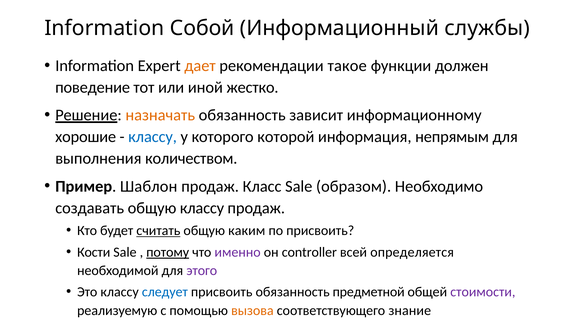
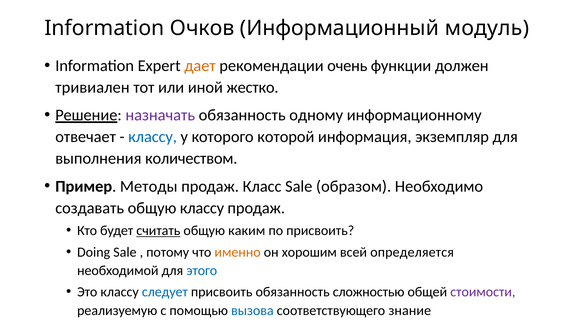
Собой: Собой -> Очков
службы: службы -> модуль
такое: такое -> очень
поведение: поведение -> тривиален
назначать colour: orange -> purple
зависит: зависит -> одному
хорошие: хорошие -> отвечает
непрямым: непрямым -> экземпляр
Шаблон: Шаблон -> Методы
Кости: Кости -> Doing
потому underline: present -> none
именно colour: purple -> orange
controller: controller -> хорошим
этого colour: purple -> blue
предметной: предметной -> сложностью
вызова colour: orange -> blue
